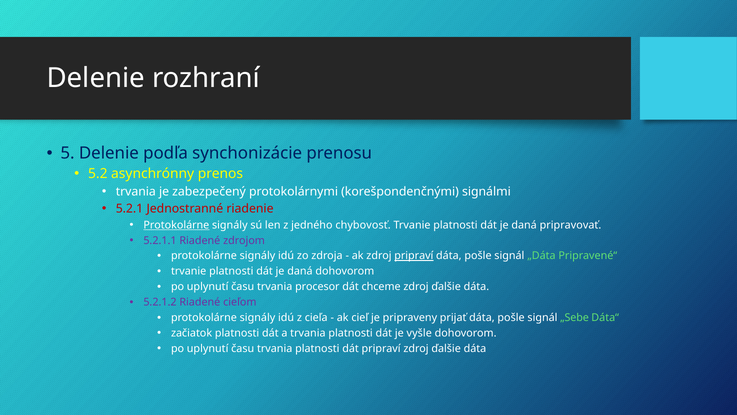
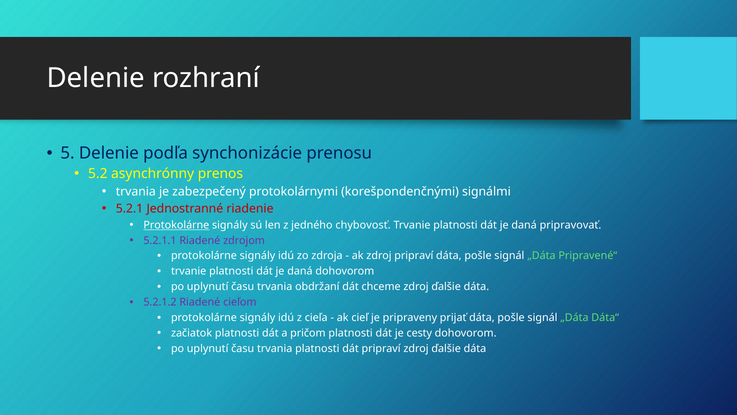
pripraví at (414, 256) underline: present -> none
procesor: procesor -> obdržaní
„Sebe at (574, 317): „Sebe -> „Dáta
a trvania: trvania -> pričom
vyšle: vyšle -> cesty
